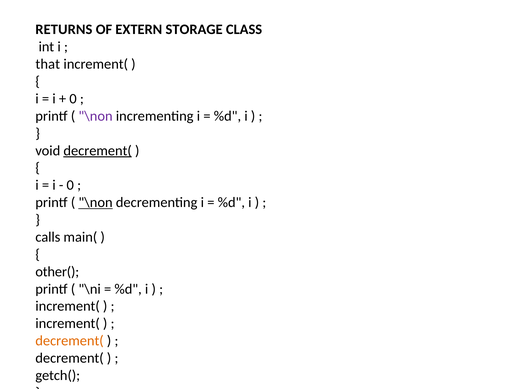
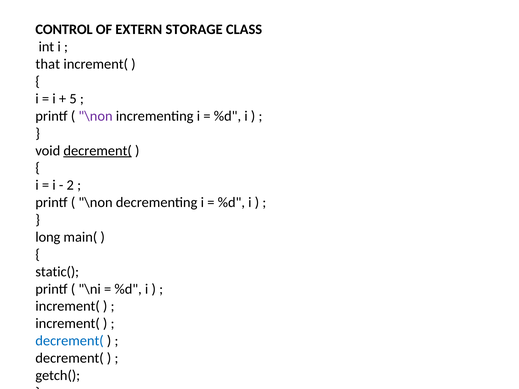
RETURNS: RETURNS -> CONTROL
0 at (73, 99): 0 -> 5
0 at (70, 185): 0 -> 2
\non at (96, 203) underline: present -> none
calls: calls -> long
other(: other( -> static(
decrement( at (70, 341) colour: orange -> blue
